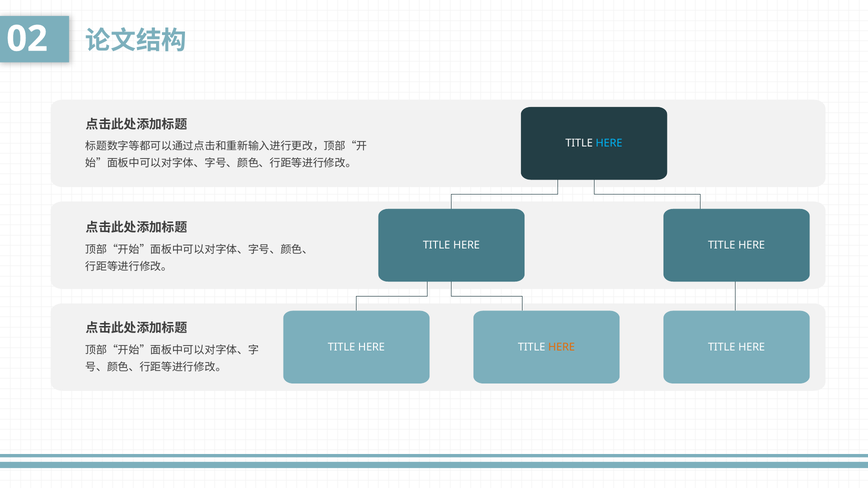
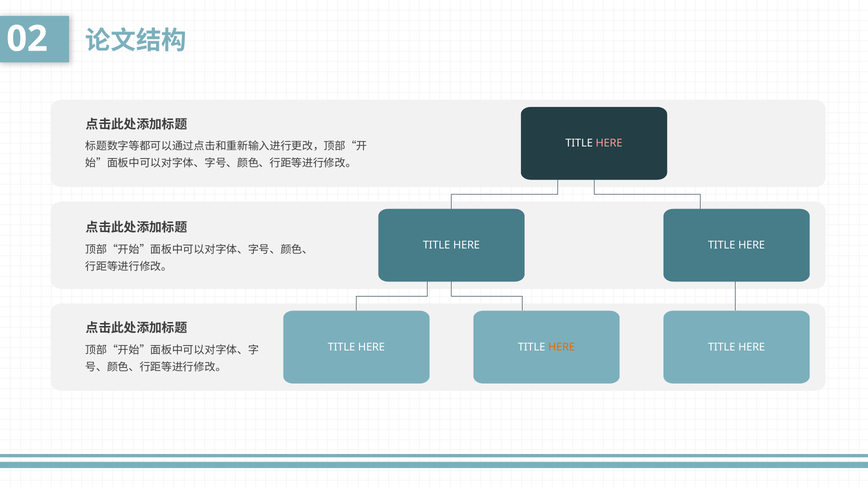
HERE at (609, 143) colour: light blue -> pink
